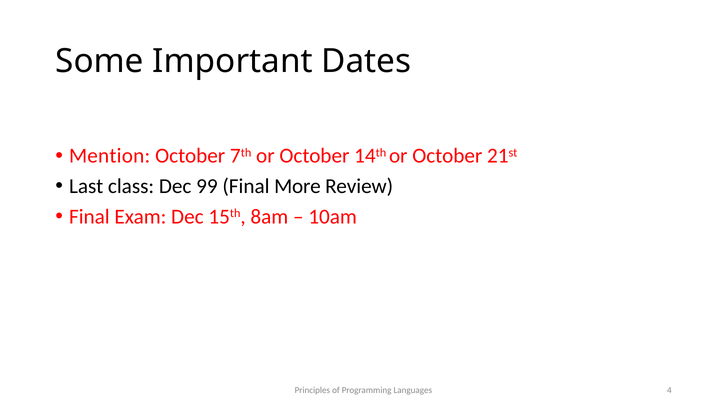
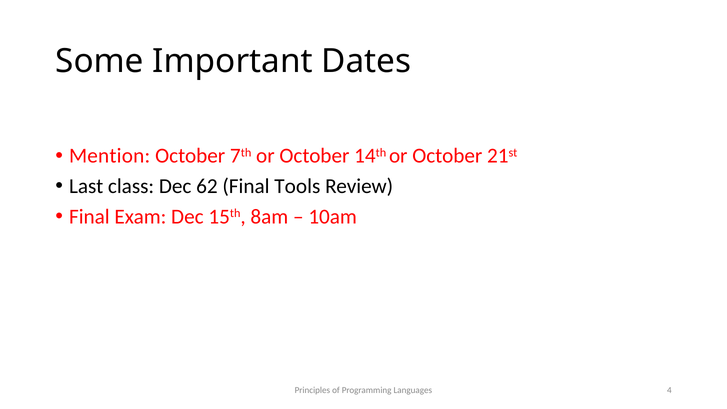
99: 99 -> 62
More: More -> Tools
